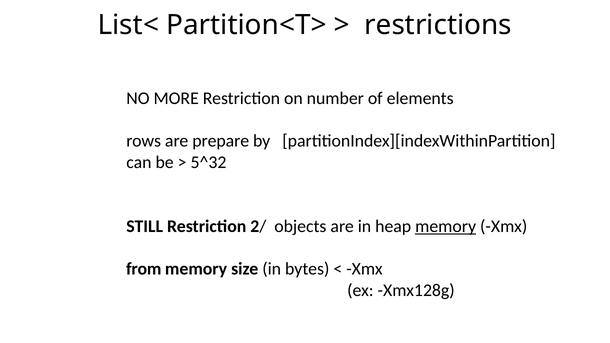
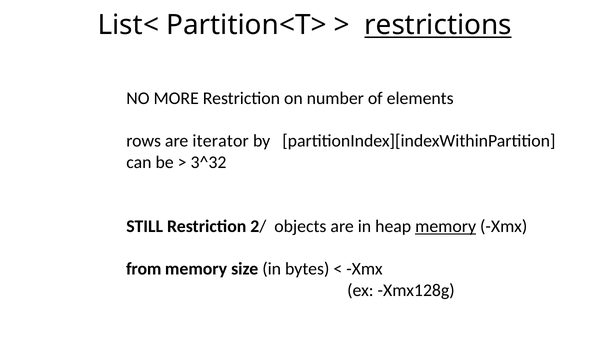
restrictions underline: none -> present
prepare: prepare -> iterator
5^32: 5^32 -> 3^32
